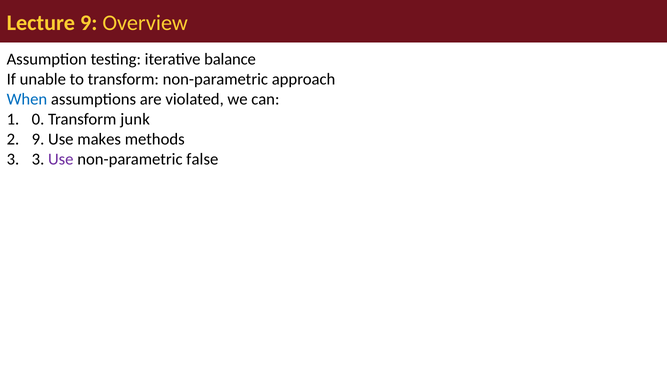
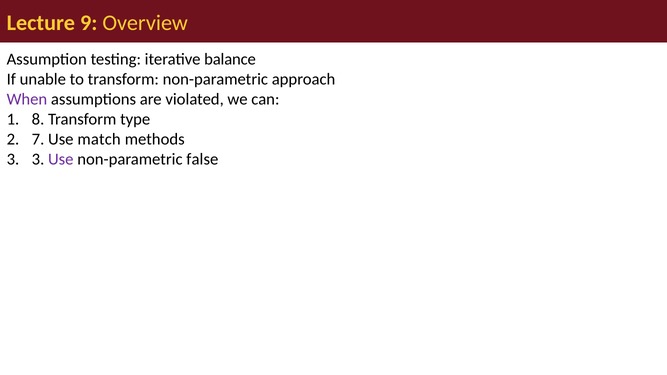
When colour: blue -> purple
0: 0 -> 8
junk: junk -> type
2 9: 9 -> 7
makes: makes -> match
